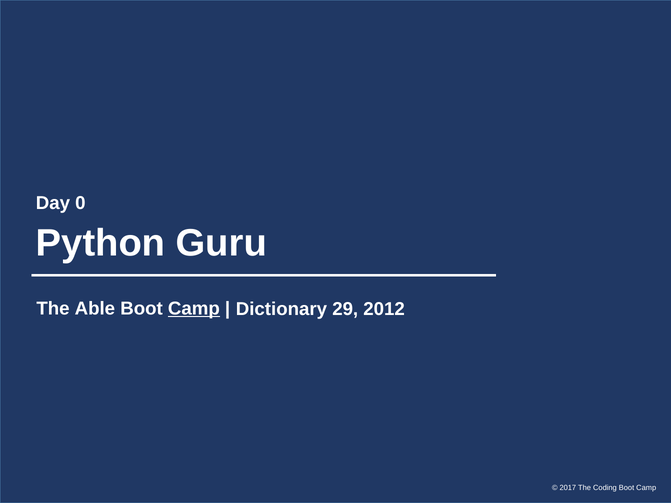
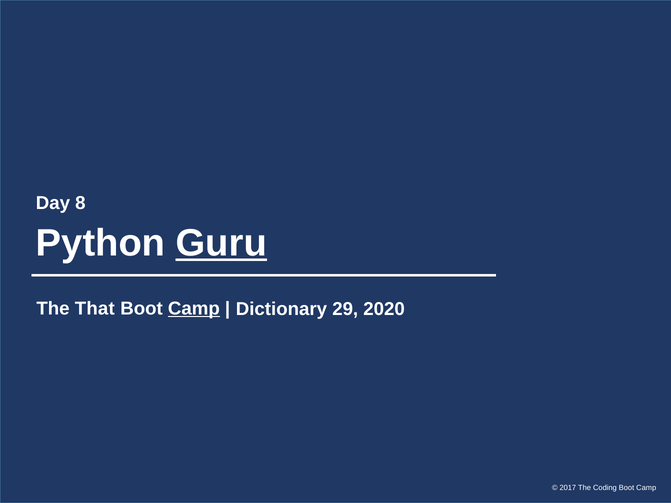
0: 0 -> 8
Guru underline: none -> present
Able: Able -> That
2012: 2012 -> 2020
